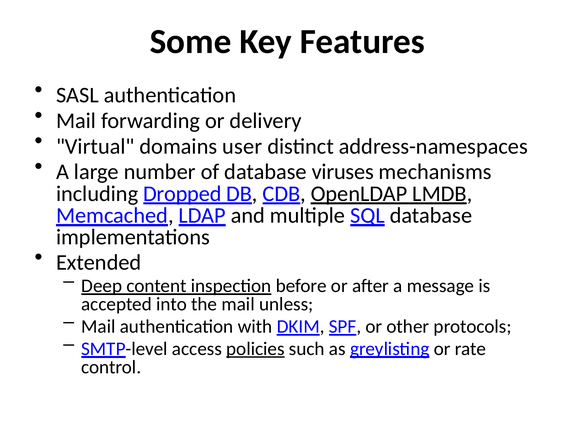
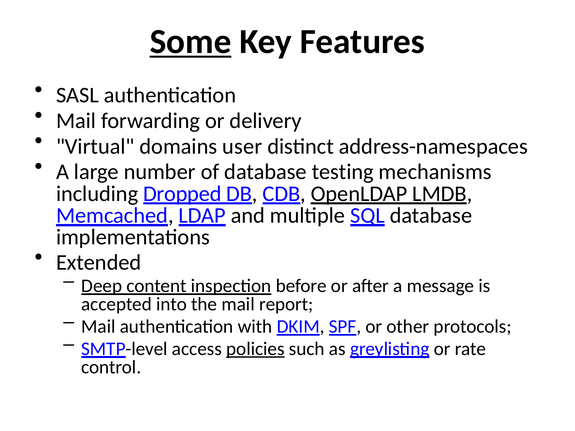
Some underline: none -> present
viruses: viruses -> testing
unless: unless -> report
